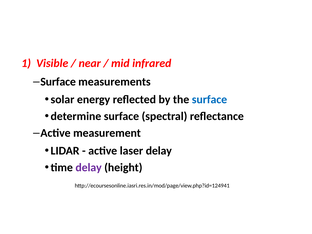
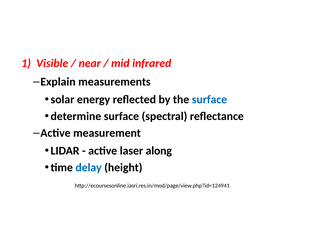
Surface at (58, 82): Surface -> Explain
laser delay: delay -> along
delay at (89, 168) colour: purple -> blue
